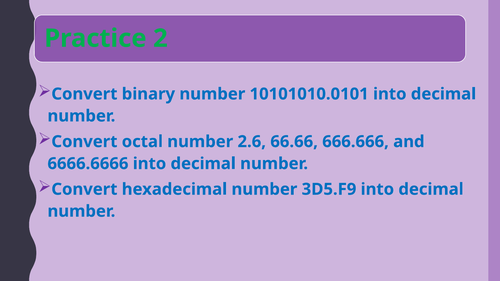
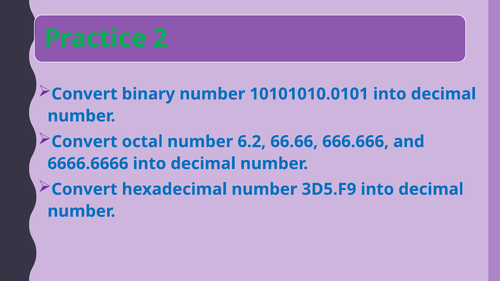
2.6: 2.6 -> 6.2
